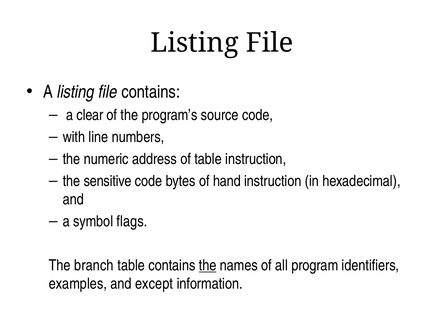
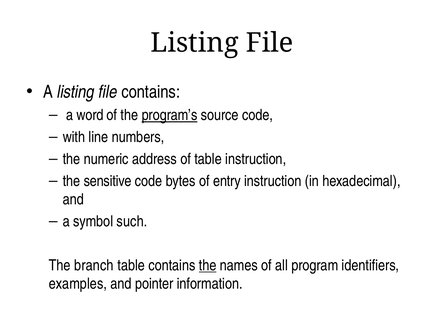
clear: clear -> word
program’s underline: none -> present
hand: hand -> entry
flags: flags -> such
except: except -> pointer
